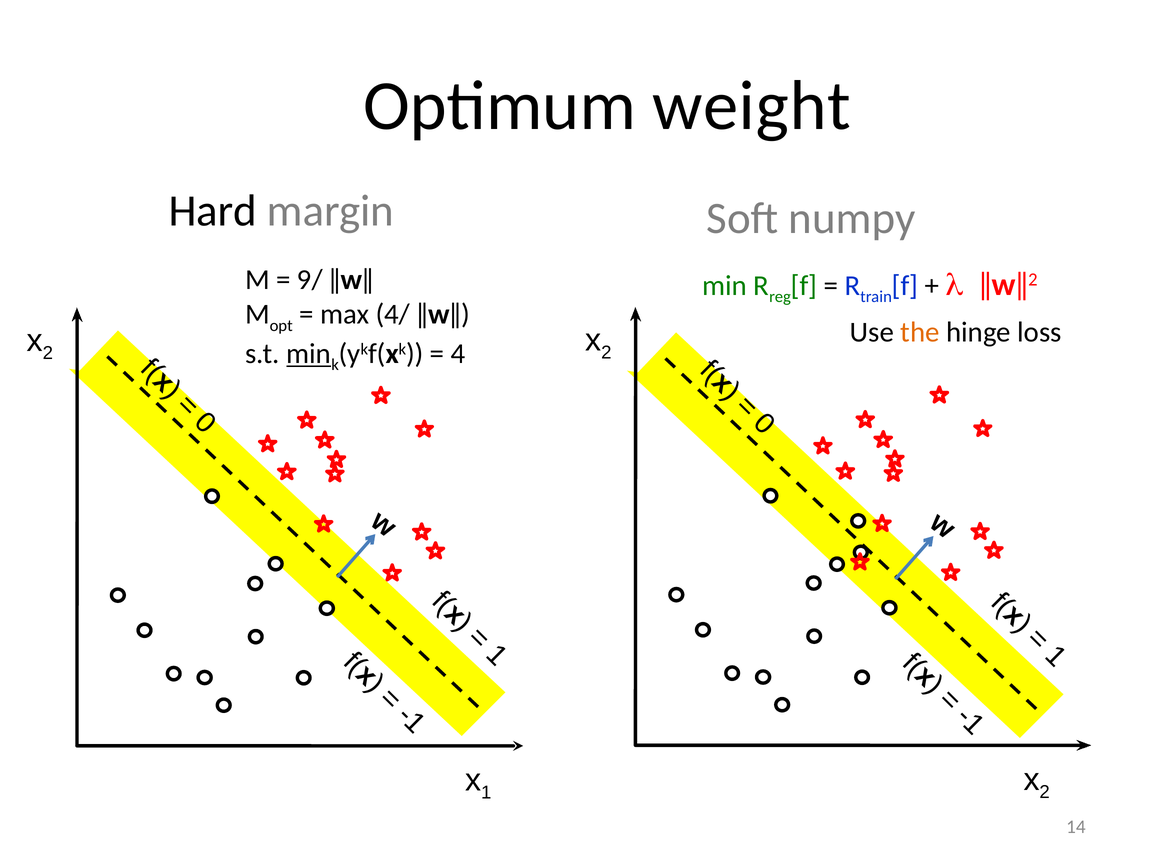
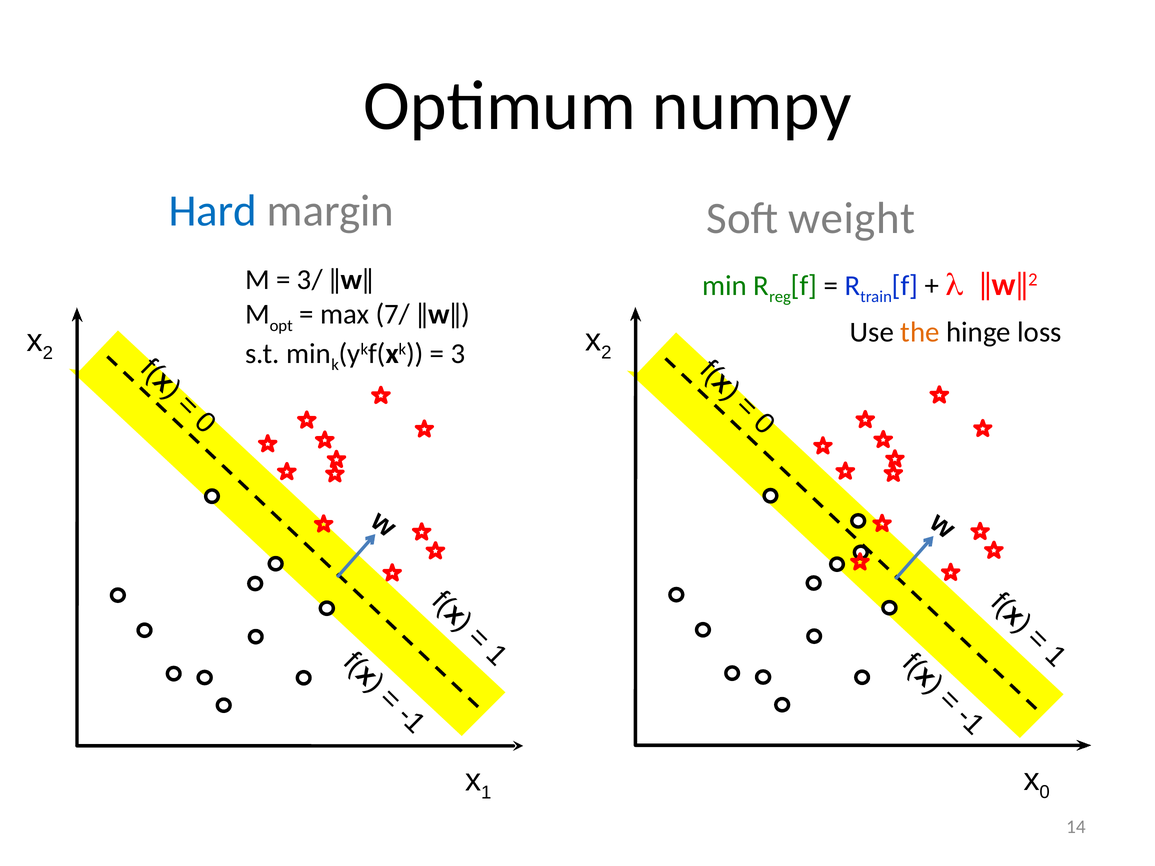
weight: weight -> numpy
Hard colour: black -> blue
numpy: numpy -> weight
9/: 9/ -> 3/
4/: 4/ -> 7/
min at (309, 354) underline: present -> none
4: 4 -> 3
2 at (1045, 792): 2 -> 0
